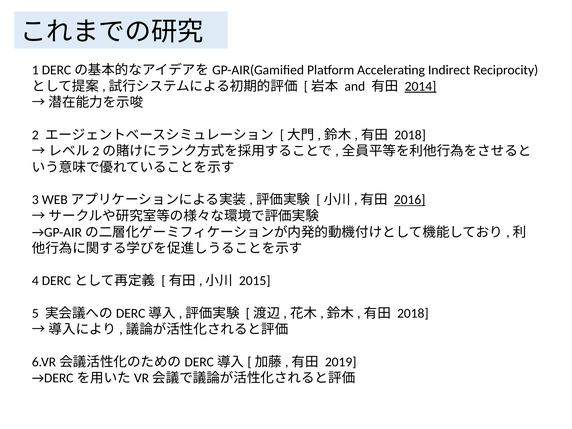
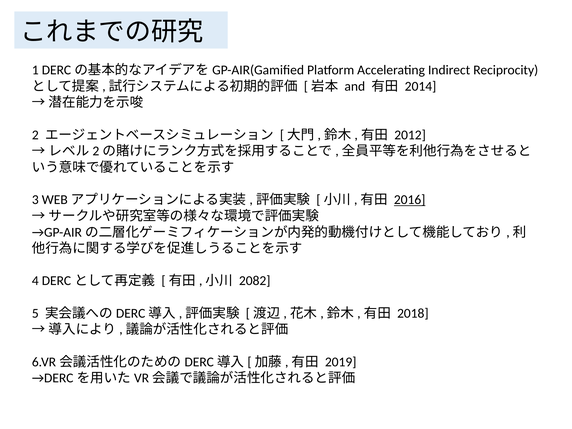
2014 underline: present -> none
2018 at (410, 135): 2018 -> 2012
2015: 2015 -> 2082
